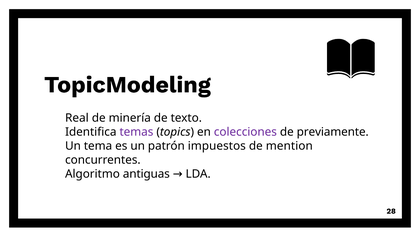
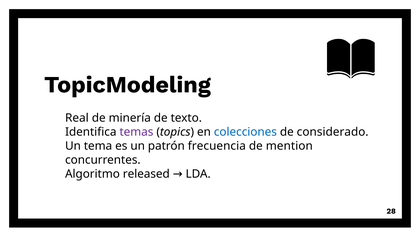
colecciones colour: purple -> blue
previamente: previamente -> considerado
impuestos: impuestos -> frecuencia
antiguas: antiguas -> released
